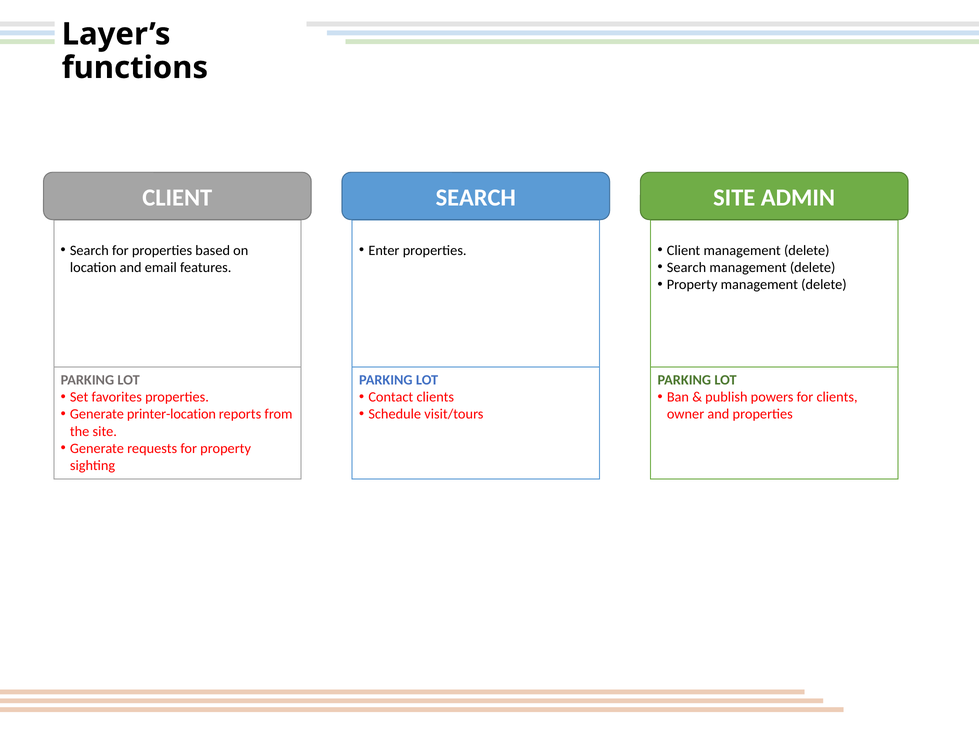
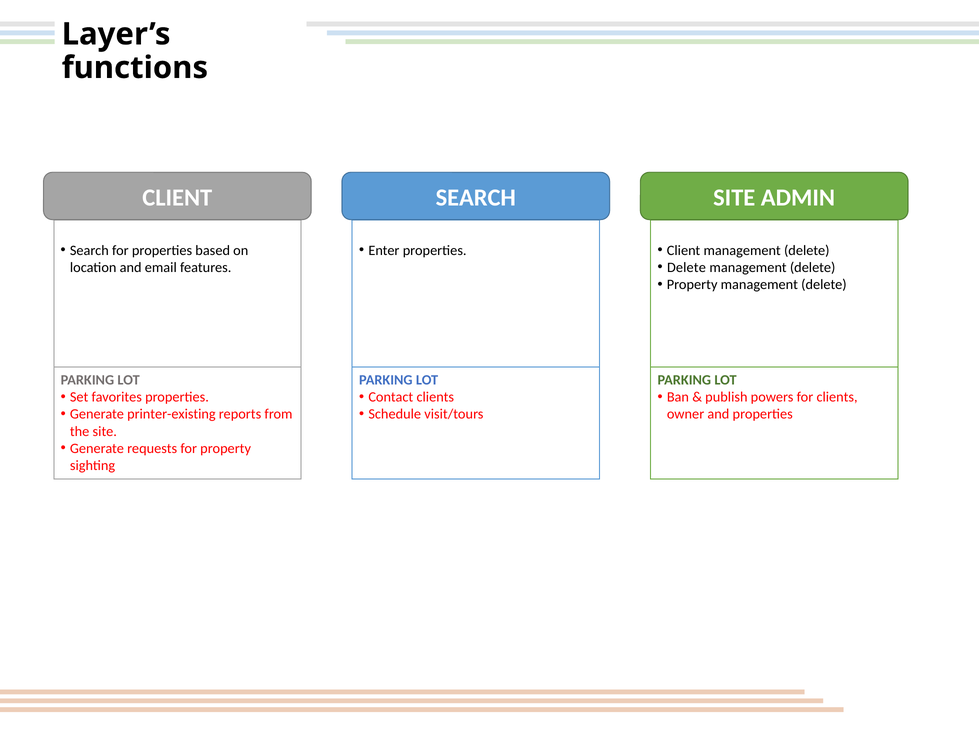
Search at (687, 268): Search -> Delete
printer-location: printer-location -> printer-existing
